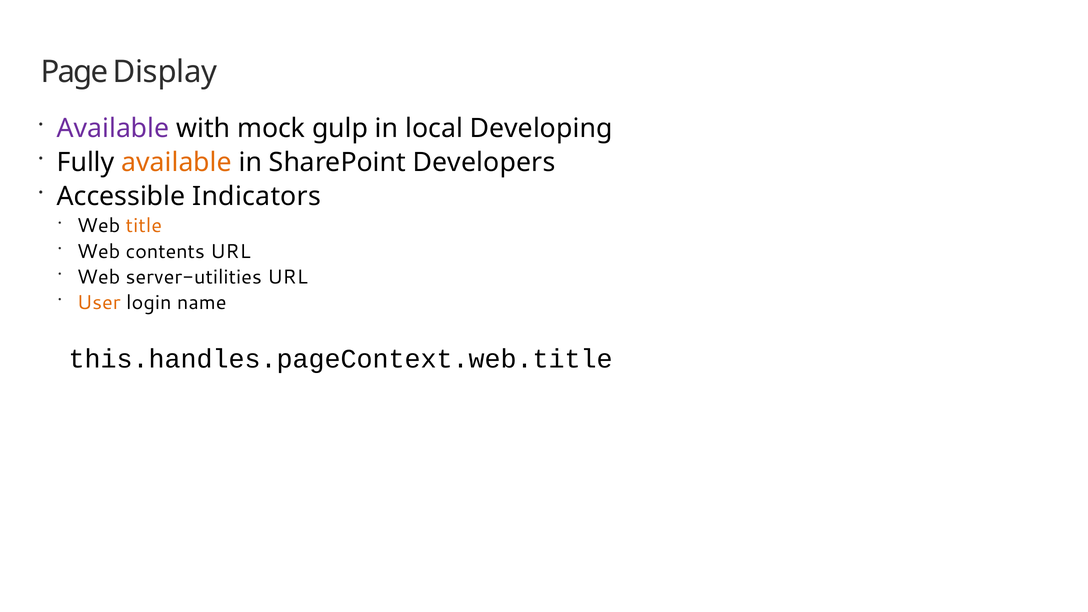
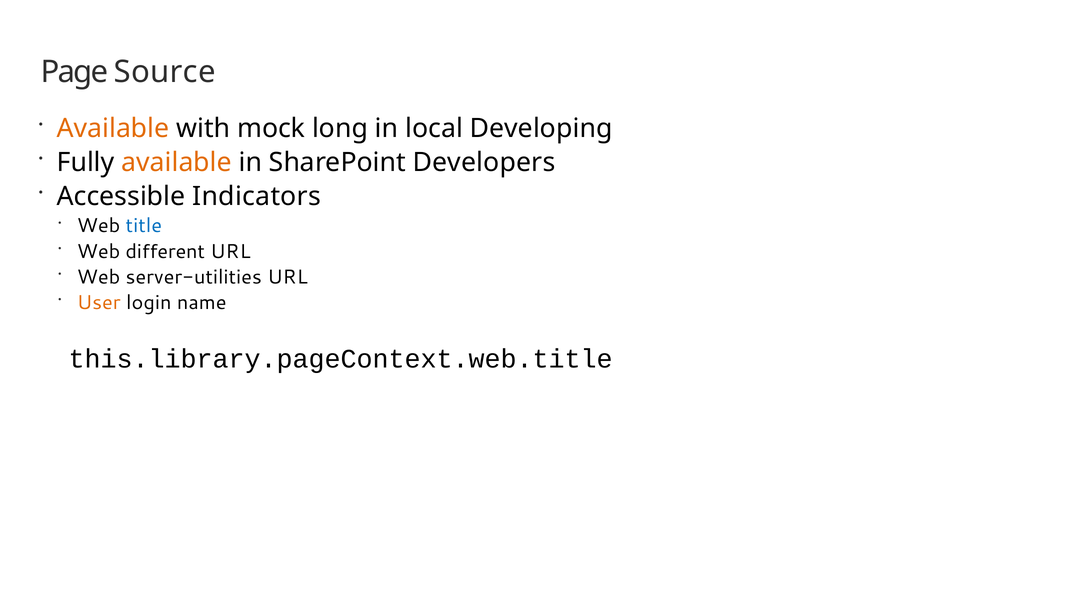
Display: Display -> Source
Available at (113, 128) colour: purple -> orange
gulp: gulp -> long
title colour: orange -> blue
contents: contents -> different
this.handles.pageContext.web.title: this.handles.pageContext.web.title -> this.library.pageContext.web.title
